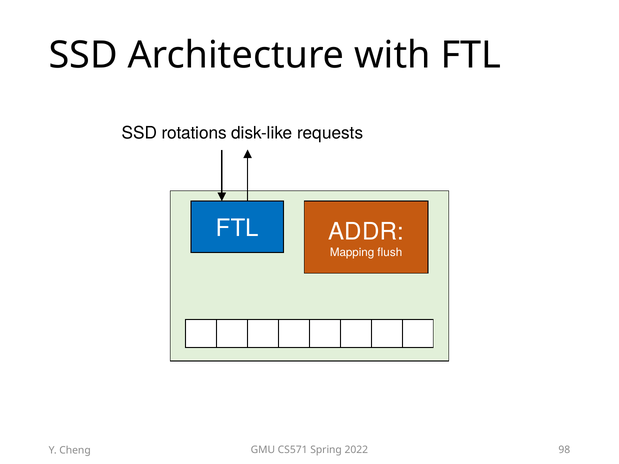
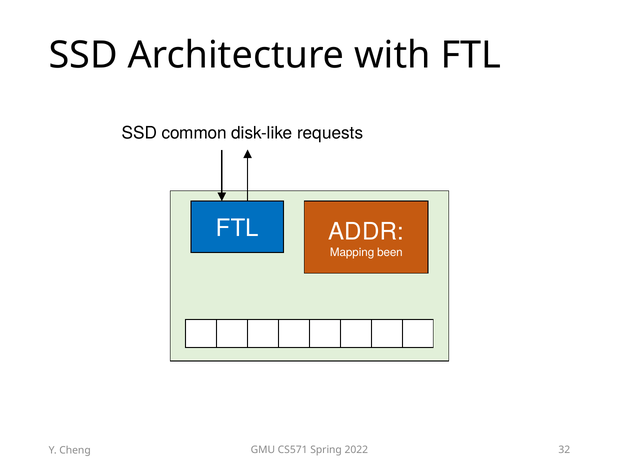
rotations: rotations -> common
flush: flush -> been
98: 98 -> 32
